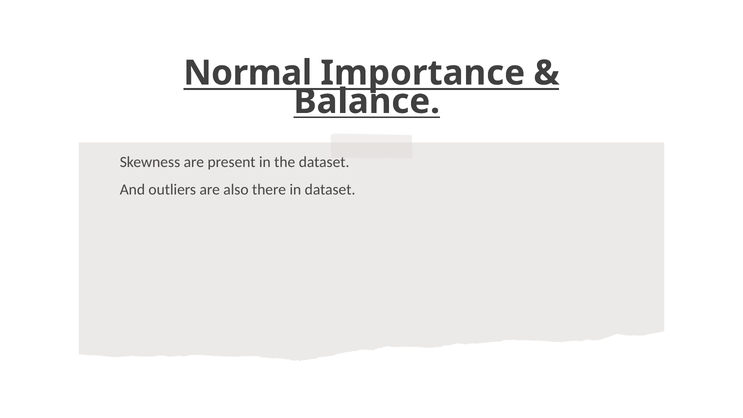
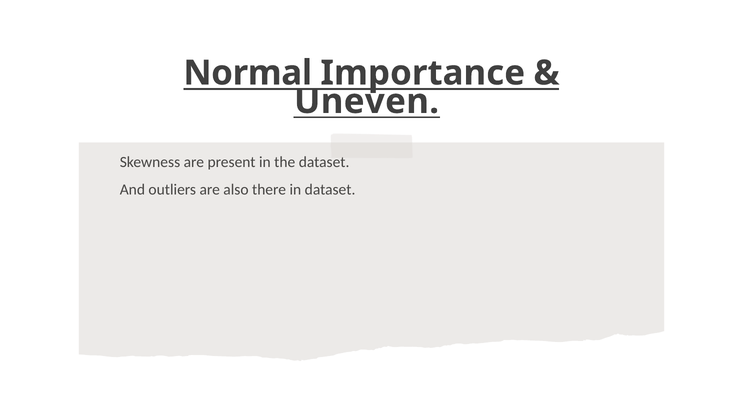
Balance: Balance -> Uneven
